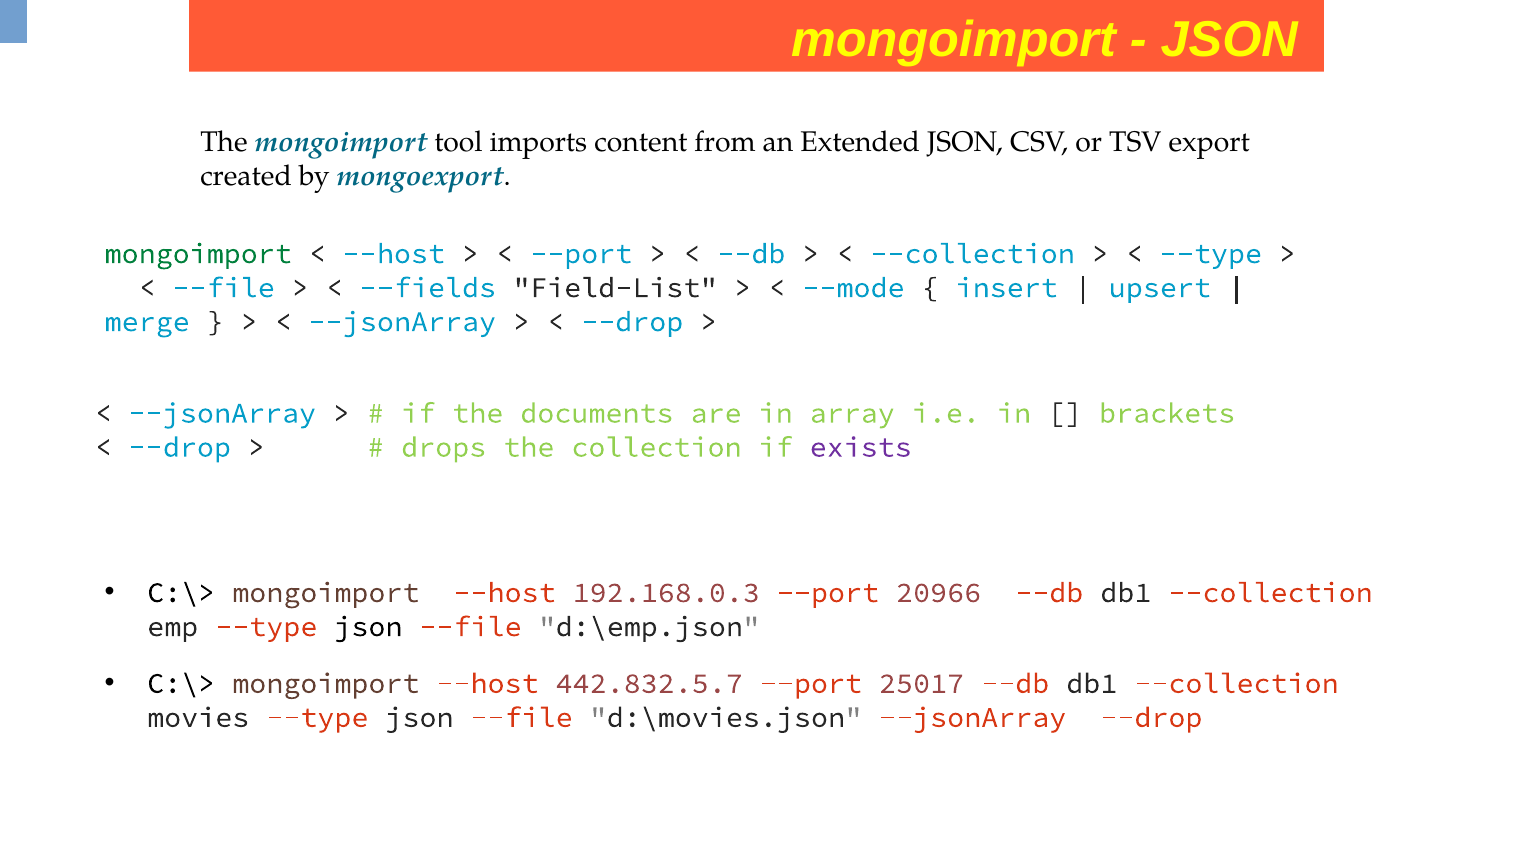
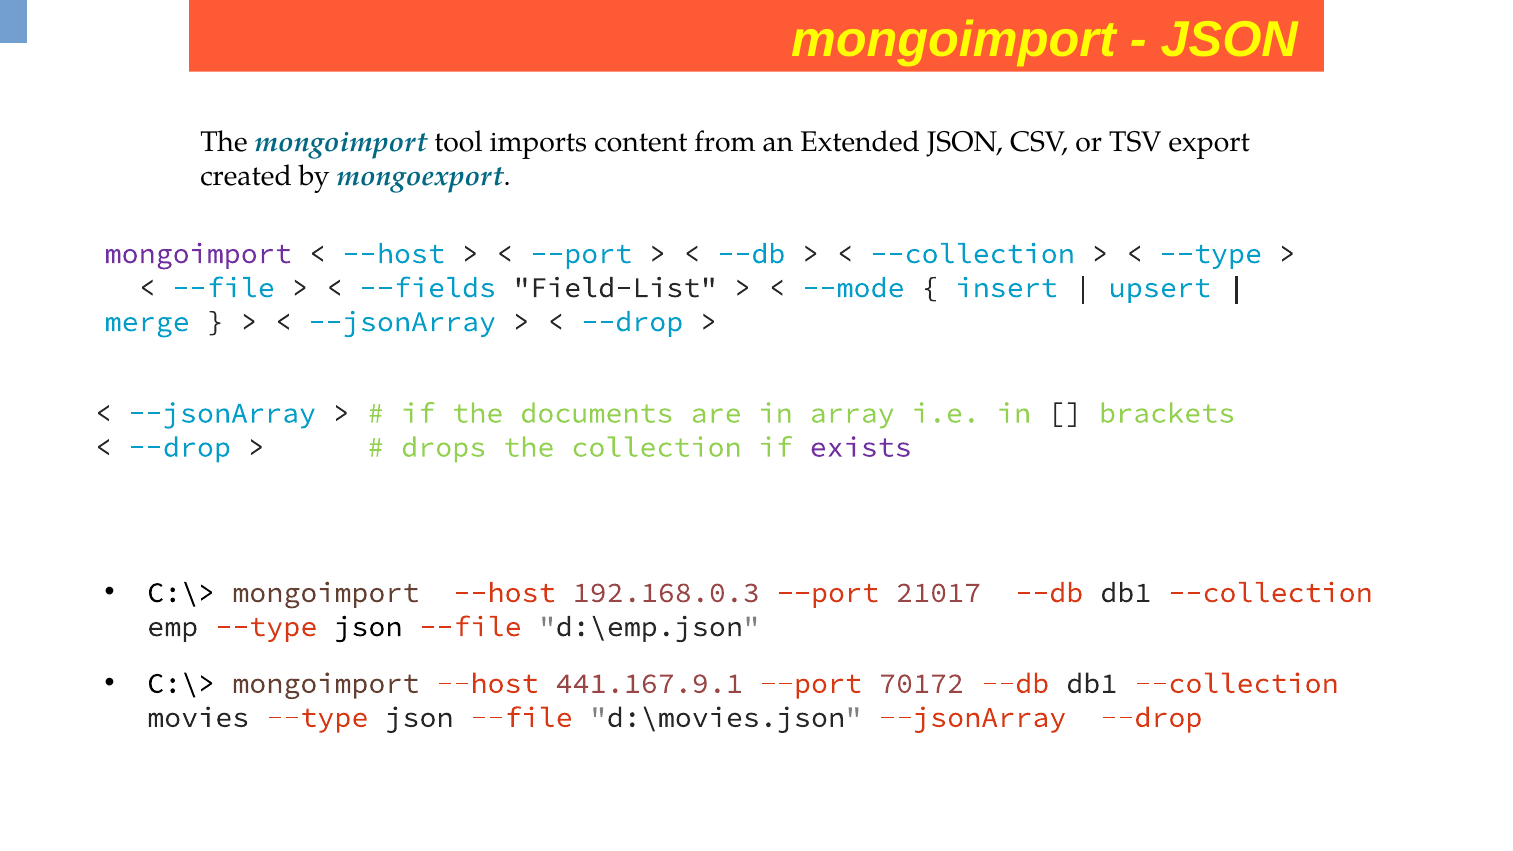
mongoimport at (198, 254) colour: green -> purple
20966: 20966 -> 21017
442.832.5.7: 442.832.5.7 -> 441.167.9.1
25017: 25017 -> 70172
